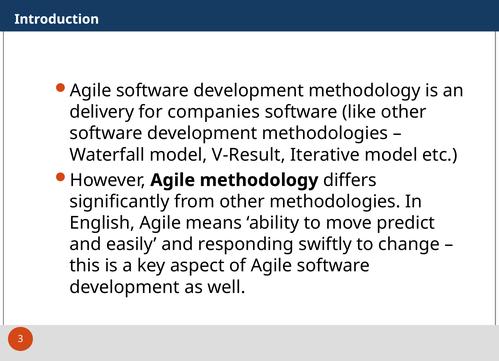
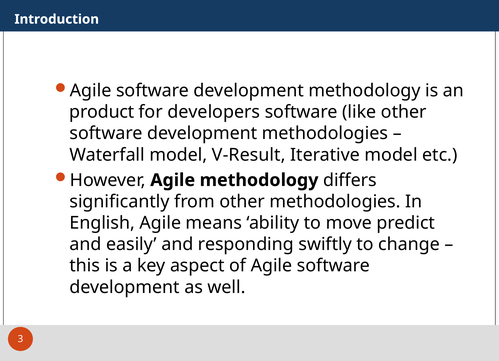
delivery: delivery -> product
companies: companies -> developers
